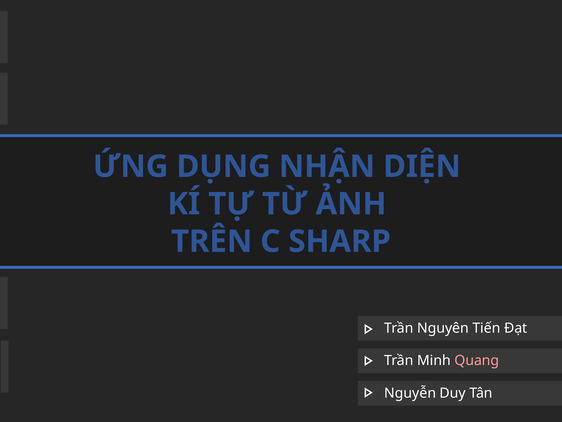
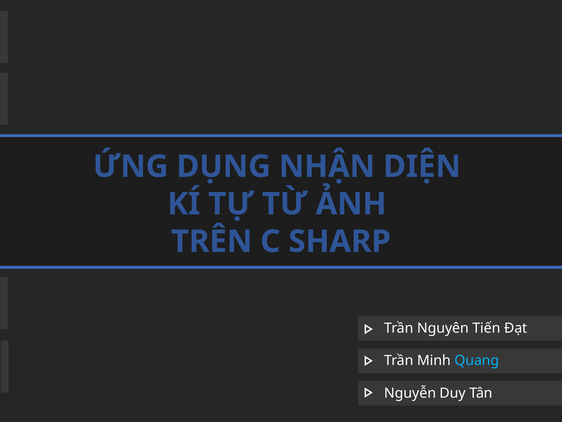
Quang colour: pink -> light blue
